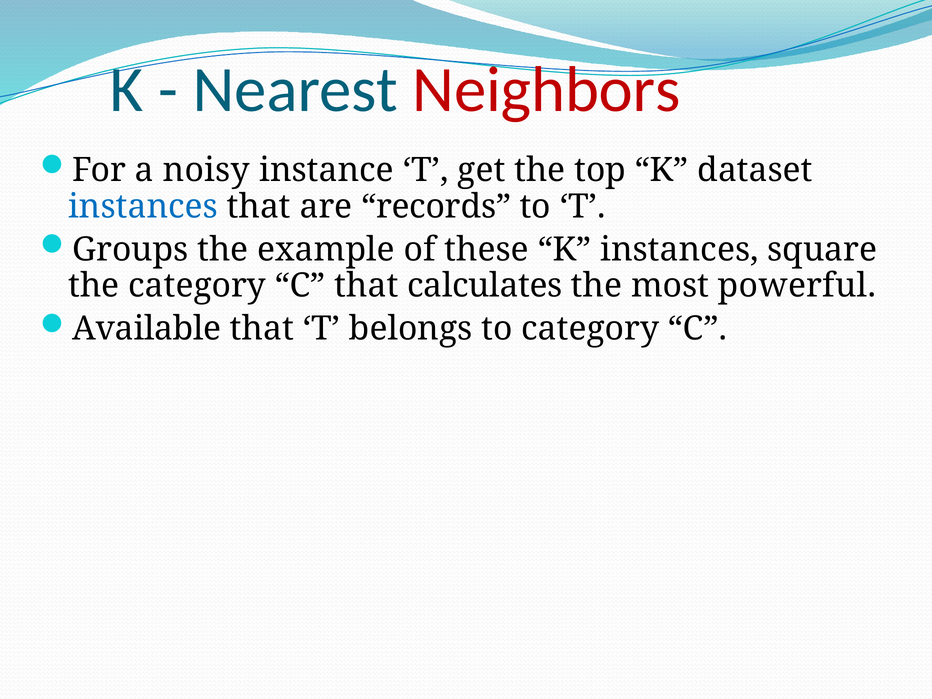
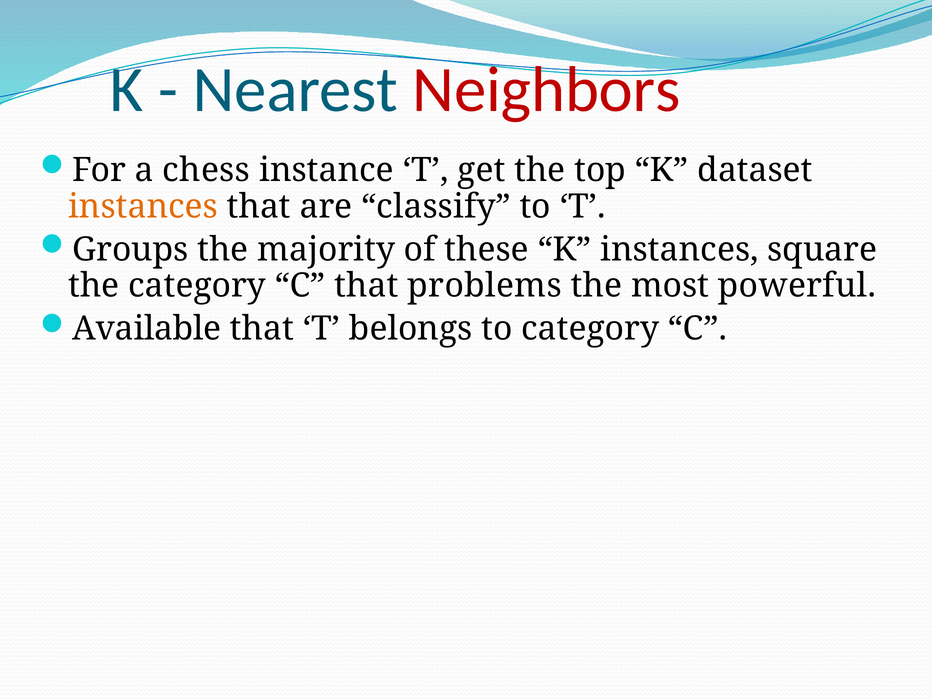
noisy: noisy -> chess
instances at (143, 206) colour: blue -> orange
records: records -> classify
example: example -> majority
calculates: calculates -> problems
